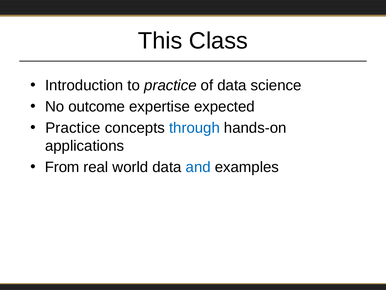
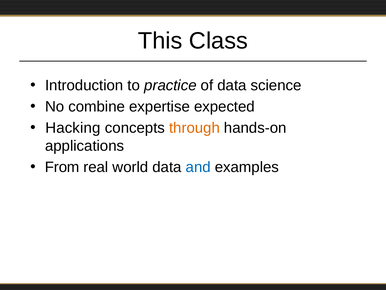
outcome: outcome -> combine
Practice at (73, 128): Practice -> Hacking
through colour: blue -> orange
